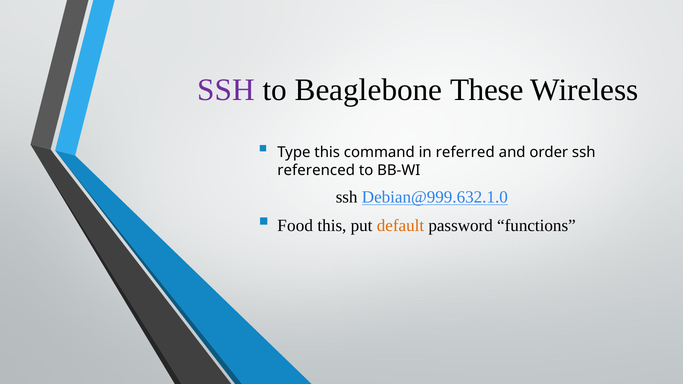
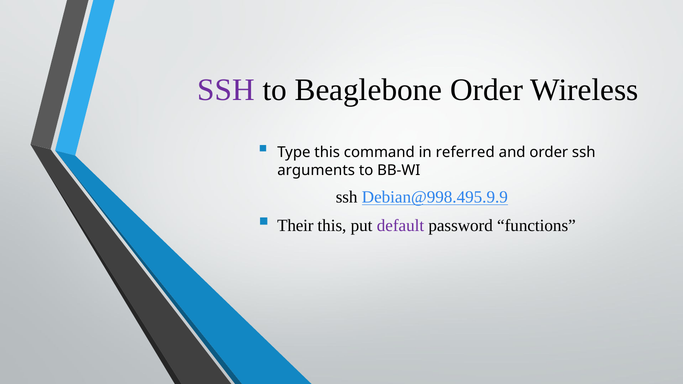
Beaglebone These: These -> Order
referenced: referenced -> arguments
Debian@999.632.1.0: Debian@999.632.1.0 -> Debian@998.495.9.9
Food: Food -> Their
default colour: orange -> purple
